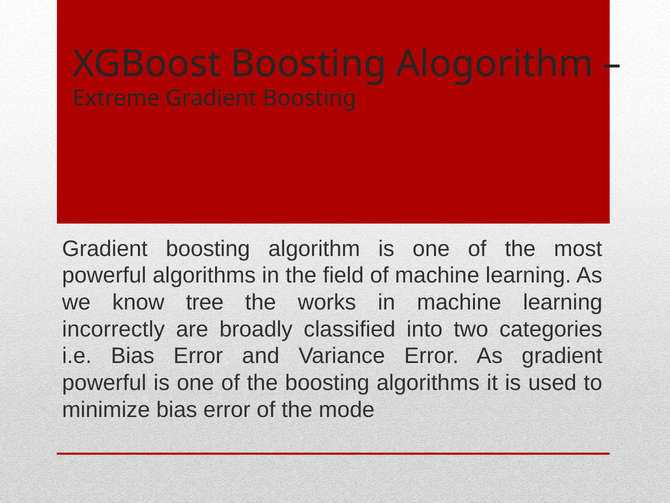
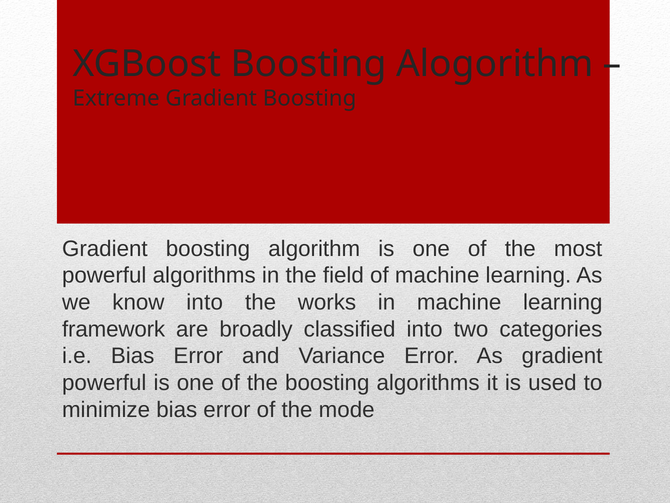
know tree: tree -> into
incorrectly: incorrectly -> framework
